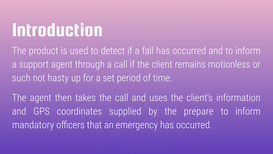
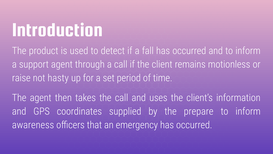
such: such -> raise
mandatory: mandatory -> awareness
